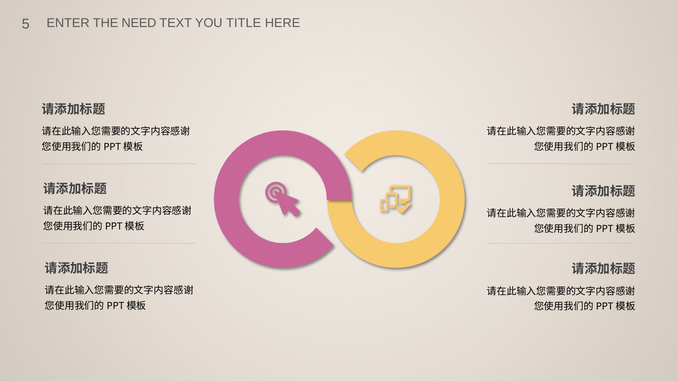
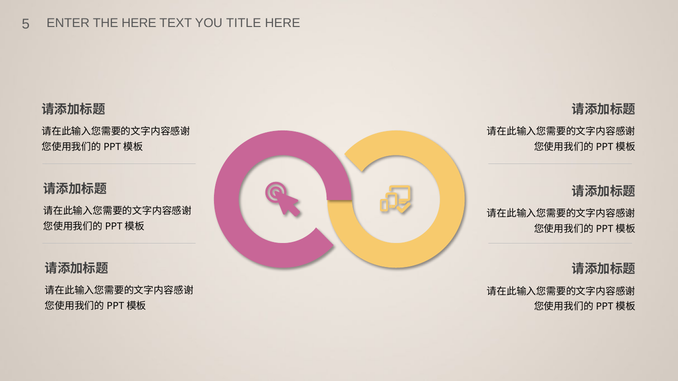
THE NEED: NEED -> HERE
